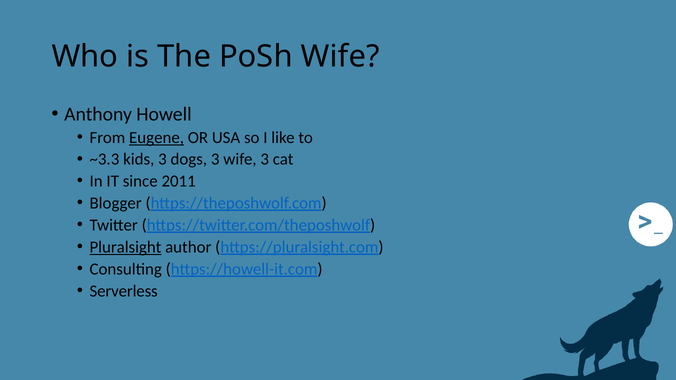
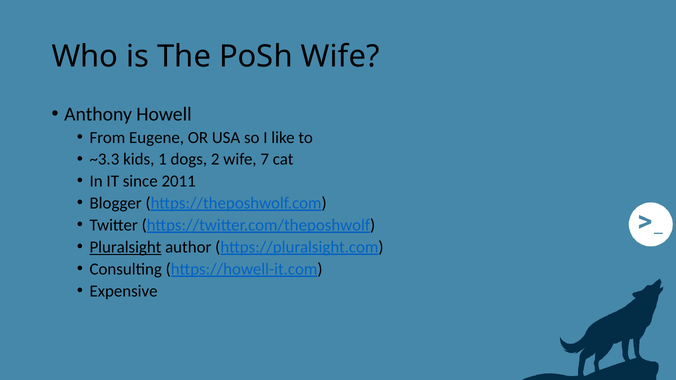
Eugene underline: present -> none
kids 3: 3 -> 1
dogs 3: 3 -> 2
wife 3: 3 -> 7
Serverless: Serverless -> Expensive
